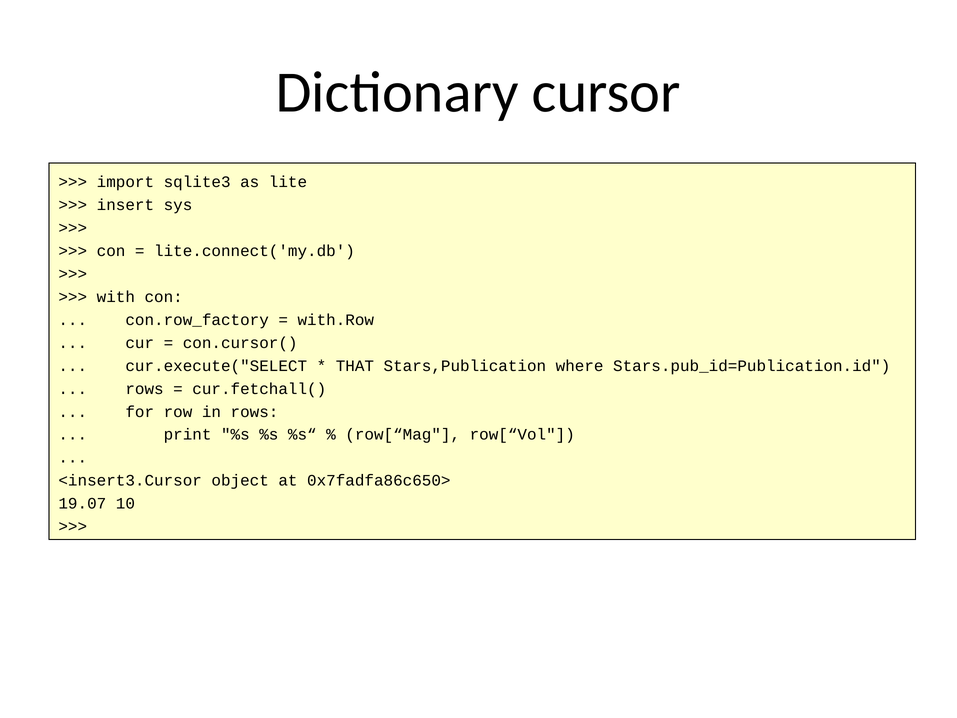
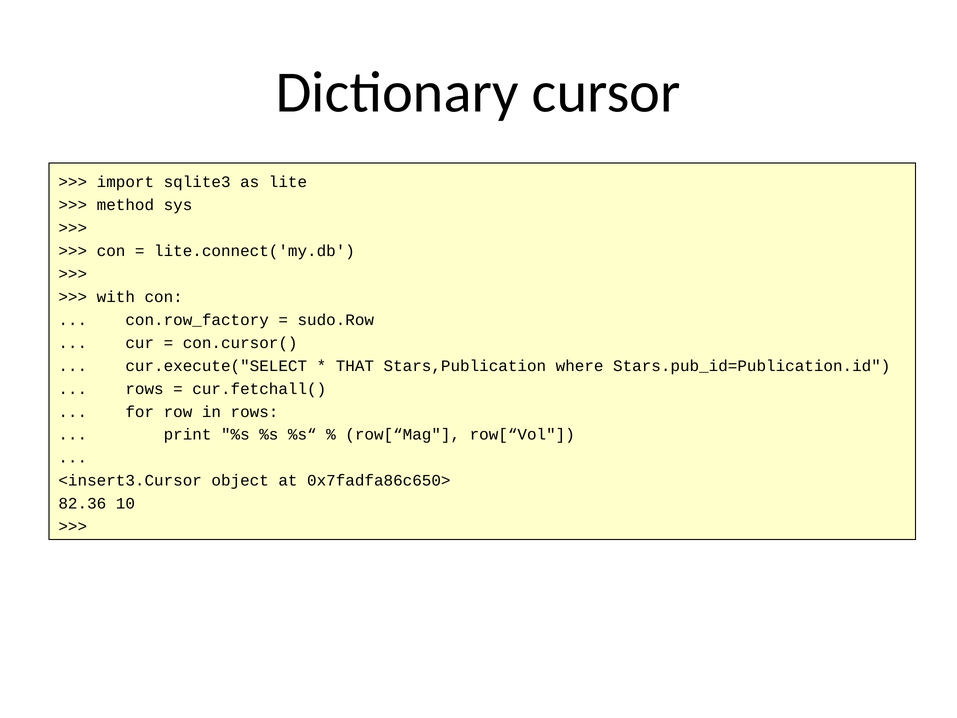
insert: insert -> method
with.Row: with.Row -> sudo.Row
19.07: 19.07 -> 82.36
